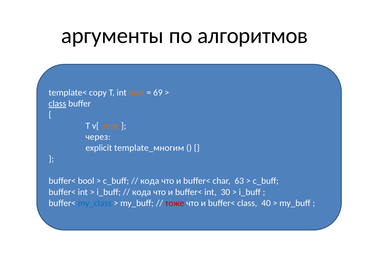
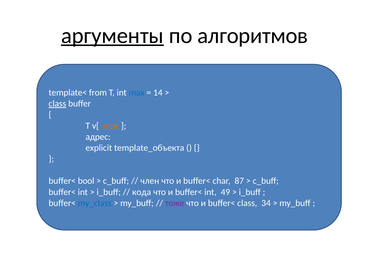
аргументы underline: none -> present
copy: copy -> from
max at (137, 93) colour: orange -> blue
69: 69 -> 14
через: через -> адрес
template_многим: template_многим -> template_объекта
кода at (150, 181): кода -> член
63: 63 -> 87
30: 30 -> 49
тоже colour: red -> purple
40: 40 -> 34
